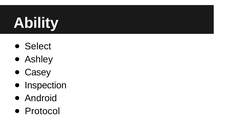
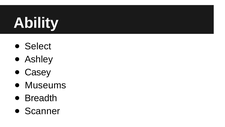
Inspection: Inspection -> Museums
Android: Android -> Breadth
Protocol: Protocol -> Scanner
